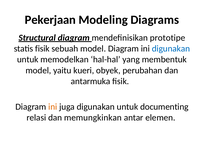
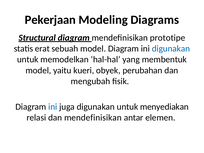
statis fisik: fisik -> erat
antarmuka: antarmuka -> mengubah
ini at (53, 107) colour: orange -> blue
documenting: documenting -> menyediakan
dan memungkinkan: memungkinkan -> mendefinisikan
